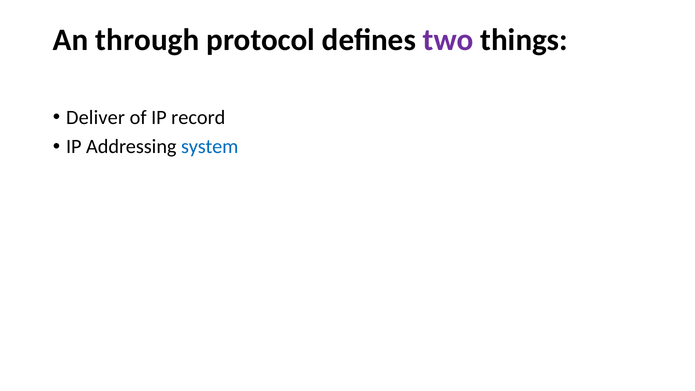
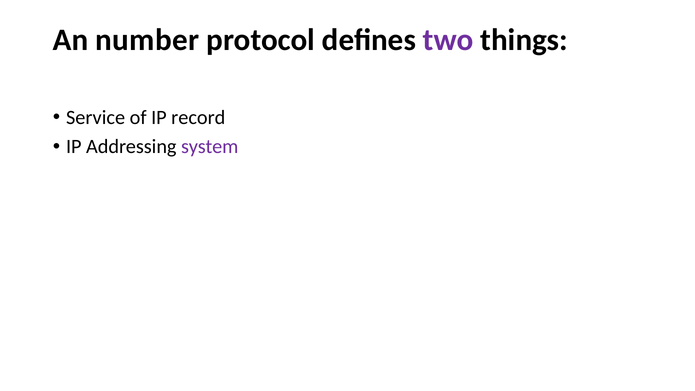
through: through -> number
Deliver: Deliver -> Service
system colour: blue -> purple
